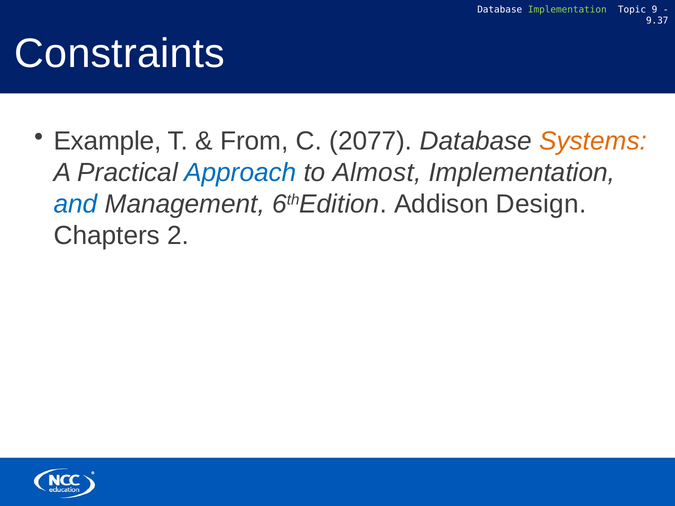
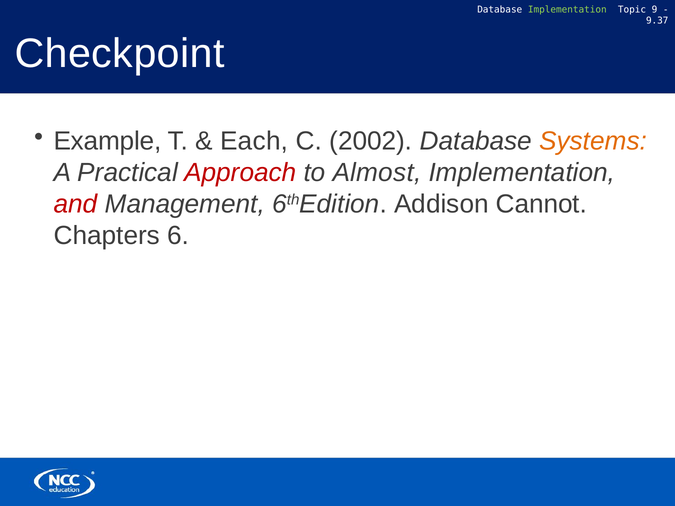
Constraints: Constraints -> Checkpoint
From: From -> Each
2077: 2077 -> 2002
Approach colour: blue -> red
and colour: blue -> red
Design: Design -> Cannot
2: 2 -> 6
